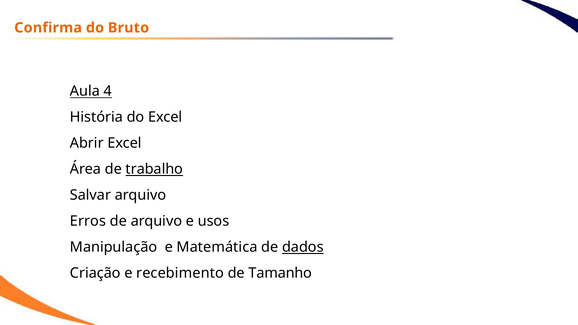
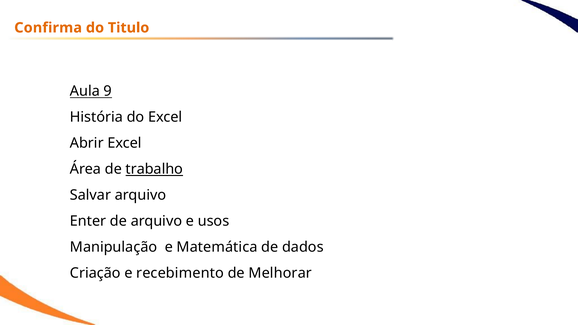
Bruto: Bruto -> Titulo
4: 4 -> 9
Erros: Erros -> Enter
dados underline: present -> none
Tamanho: Tamanho -> Melhorar
